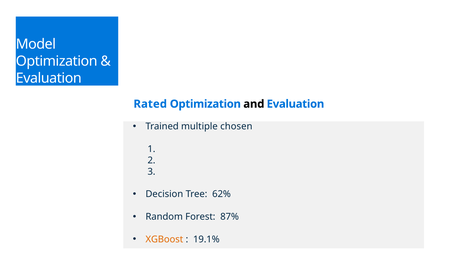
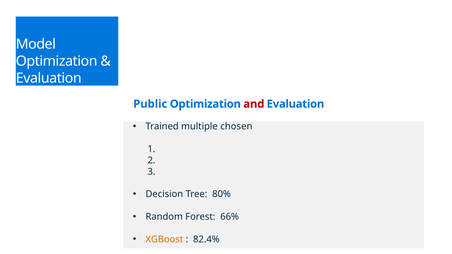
Rated: Rated -> Public
and colour: black -> red
62%: 62% -> 80%
87%: 87% -> 66%
19.1%: 19.1% -> 82.4%
